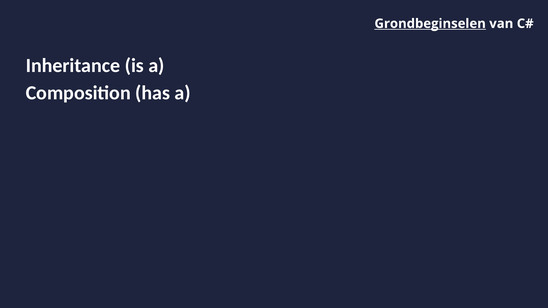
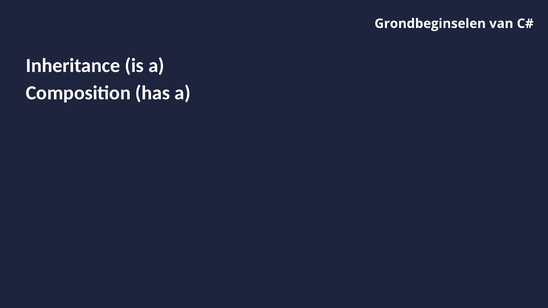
Grondbeginselen underline: present -> none
